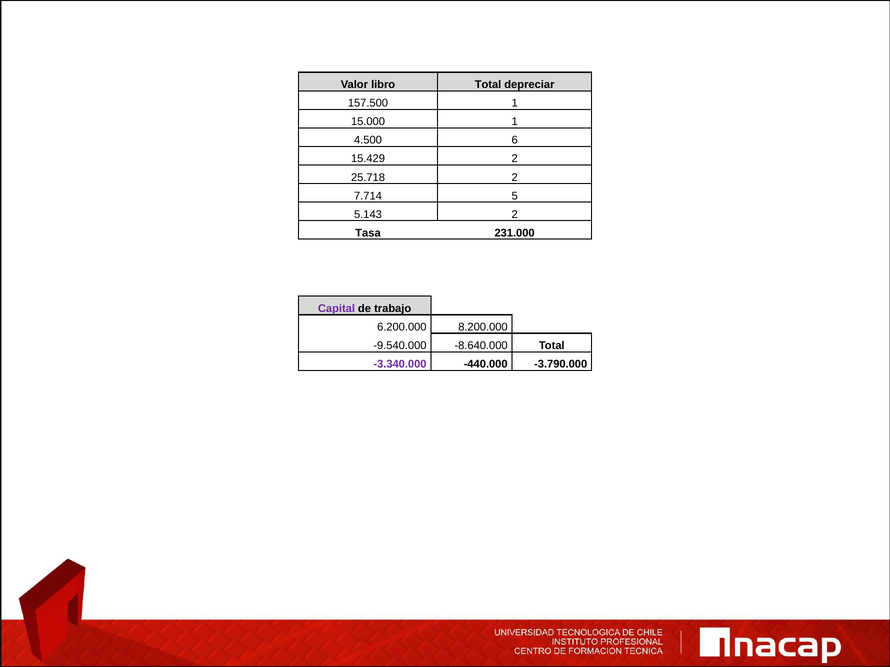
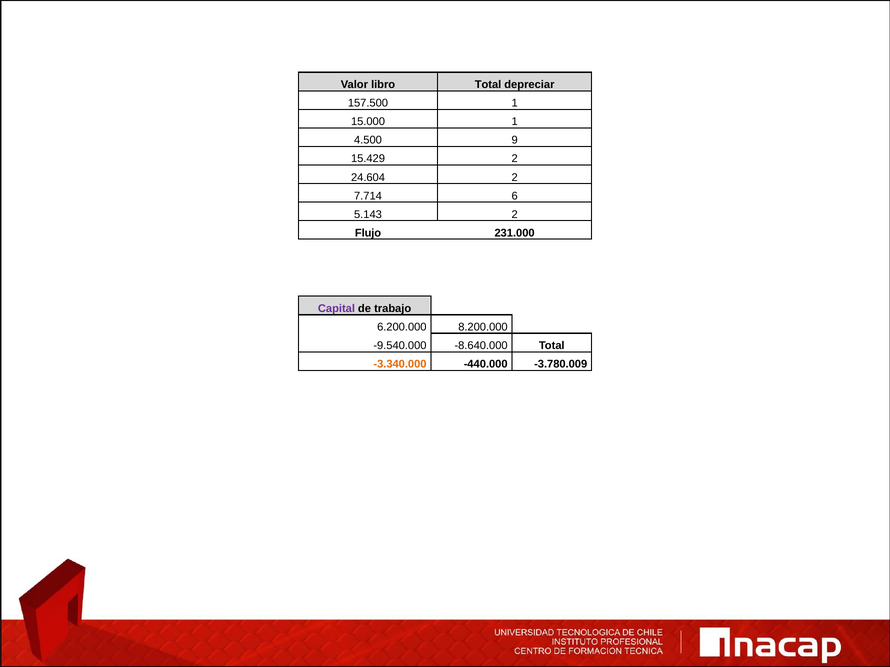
6: 6 -> 9
25.718: 25.718 -> 24.604
5: 5 -> 6
Tasa: Tasa -> Flujo
-3.340.000 colour: purple -> orange
-3.790.000: -3.790.000 -> -3.780.009
